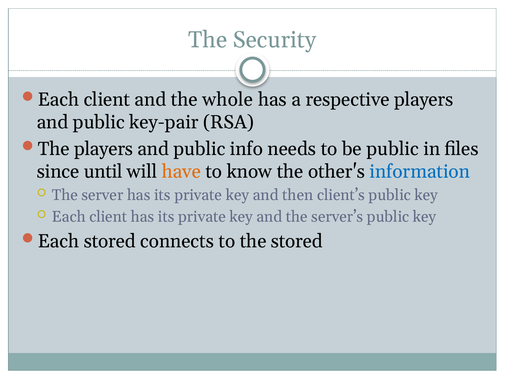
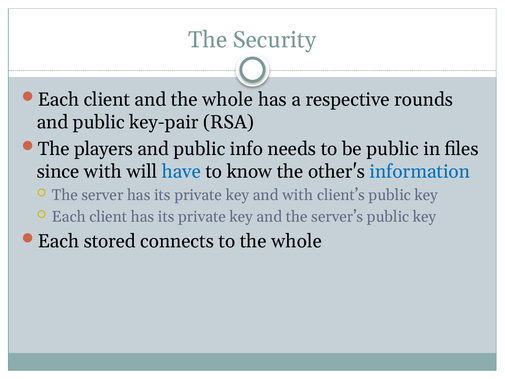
respective players: players -> rounds
since until: until -> with
have colour: orange -> blue
and then: then -> with
to the stored: stored -> whole
